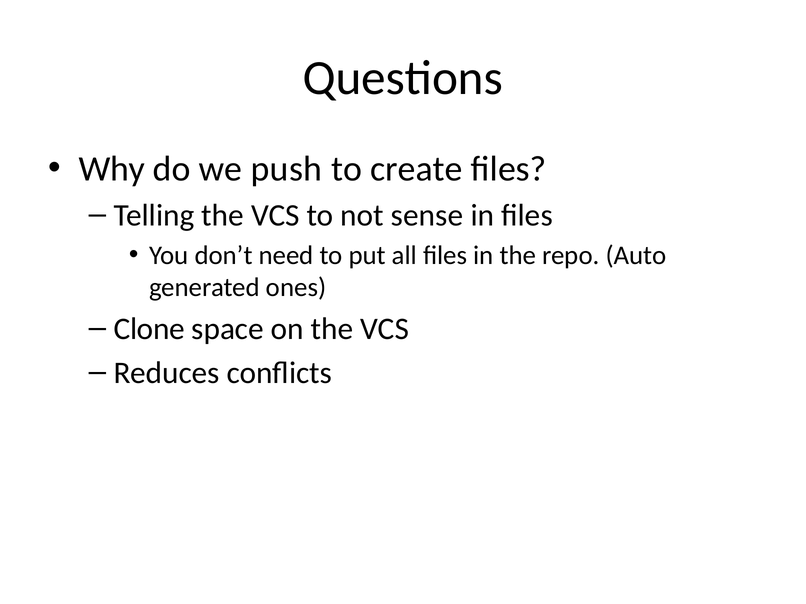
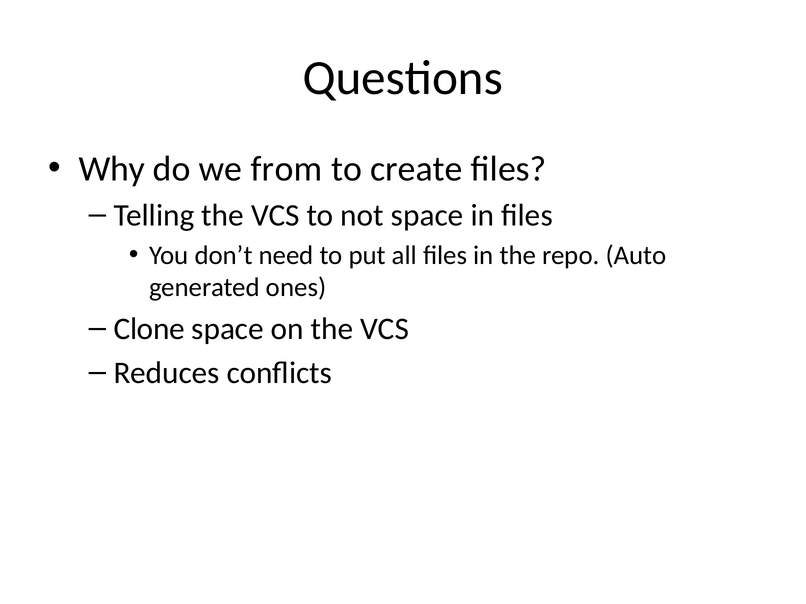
push: push -> from
not sense: sense -> space
